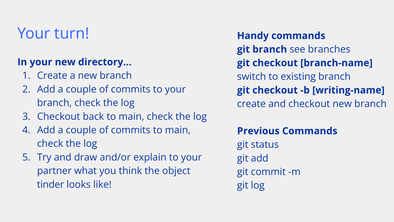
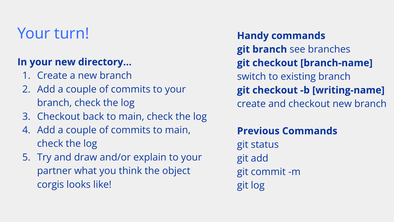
tinder: tinder -> corgis
